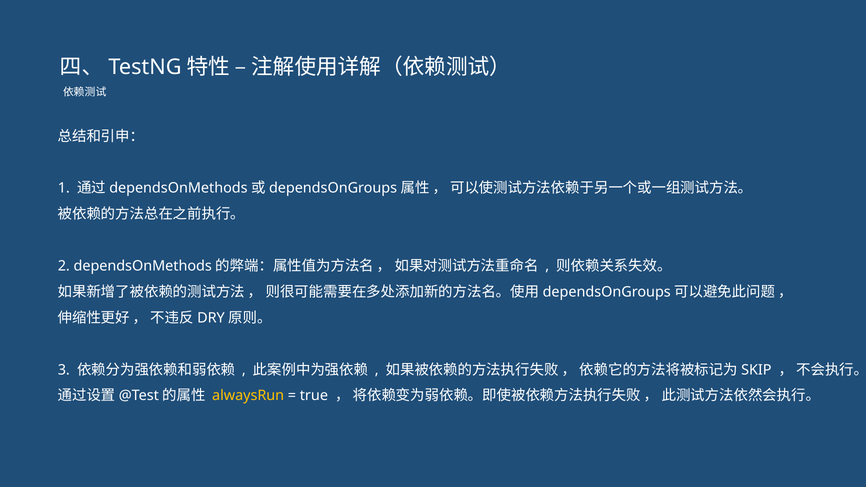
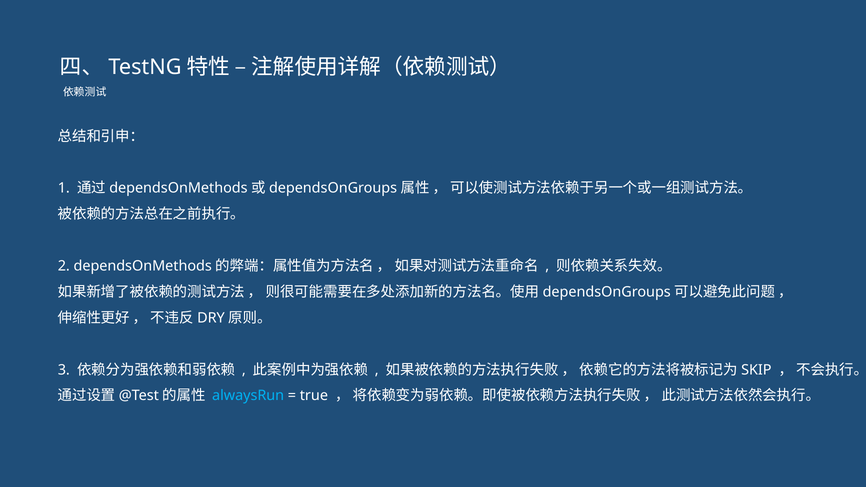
alwaysRun colour: yellow -> light blue
